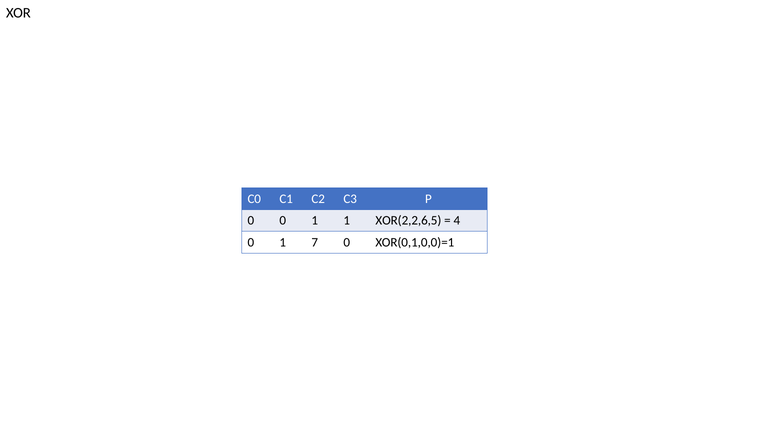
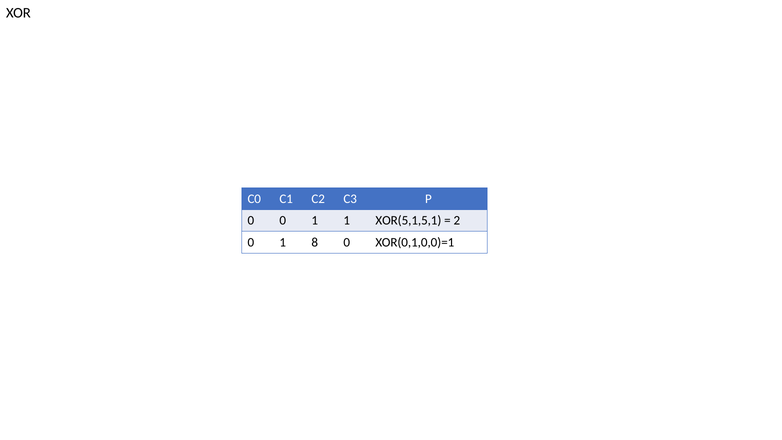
XOR(2,2,6,5: XOR(2,2,6,5 -> XOR(5,1,5,1
4: 4 -> 2
7: 7 -> 8
